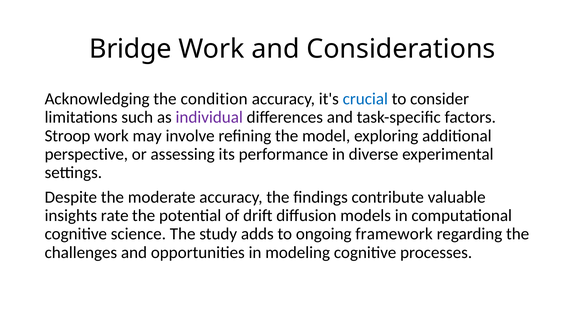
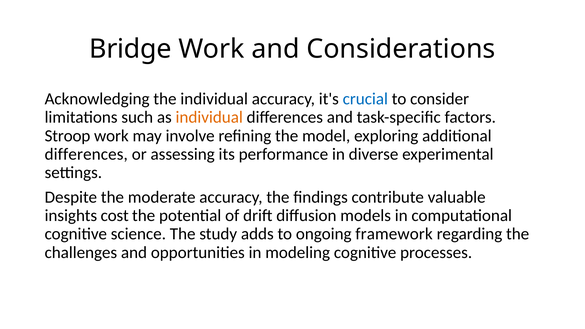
the condition: condition -> individual
individual at (209, 117) colour: purple -> orange
perspective at (86, 154): perspective -> differences
rate: rate -> cost
